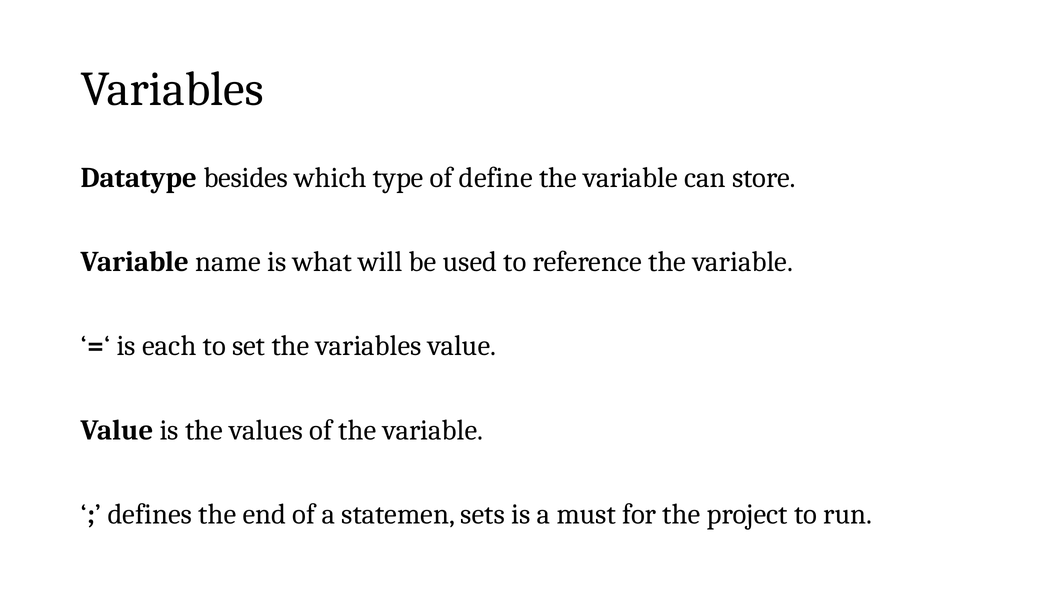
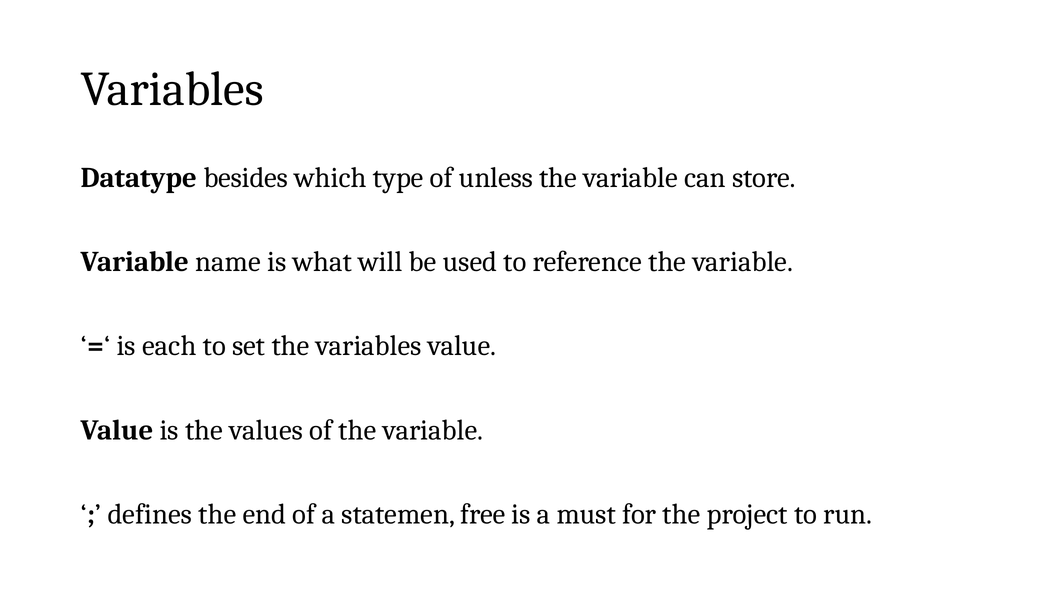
define: define -> unless
sets: sets -> free
